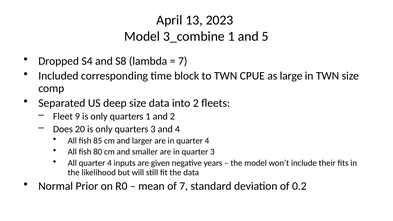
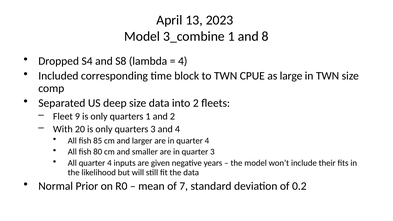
5: 5 -> 8
7 at (183, 61): 7 -> 4
Does: Does -> With
